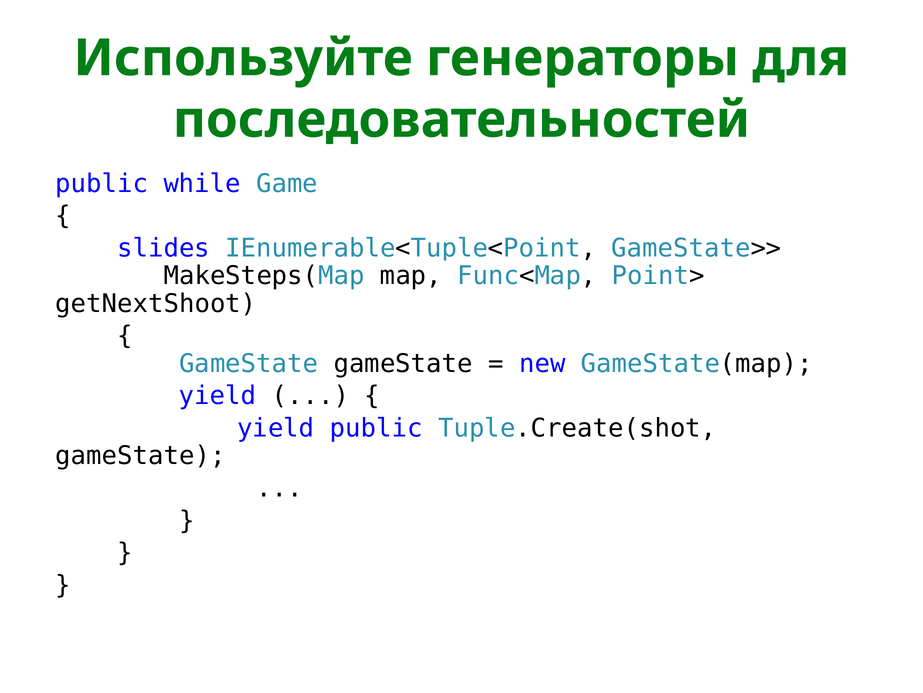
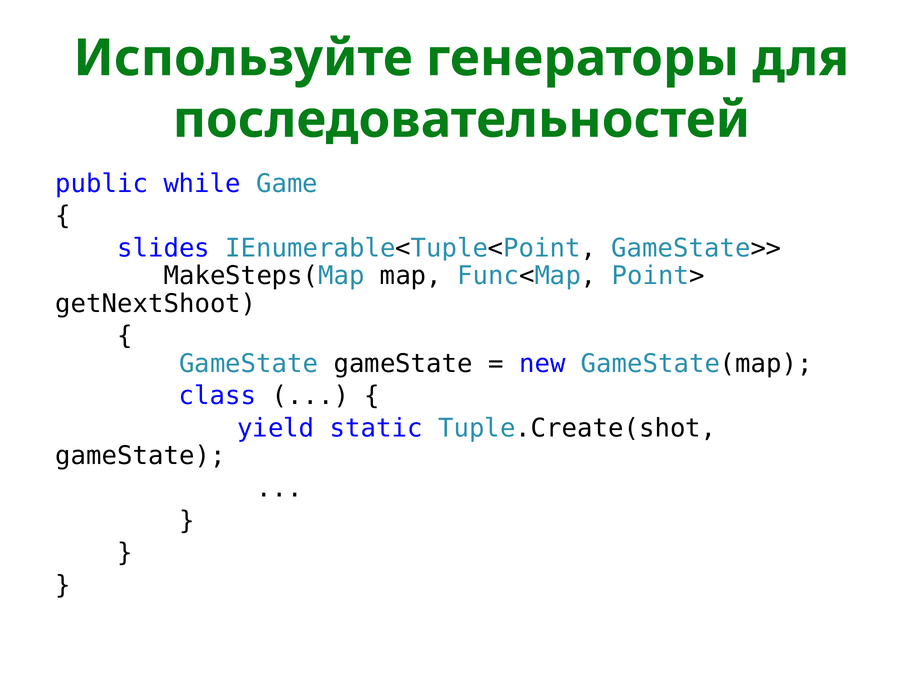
yield at (218, 395): yield -> class
yield public: public -> static
